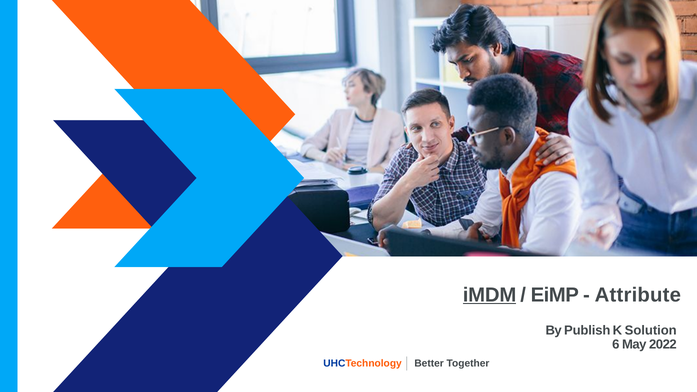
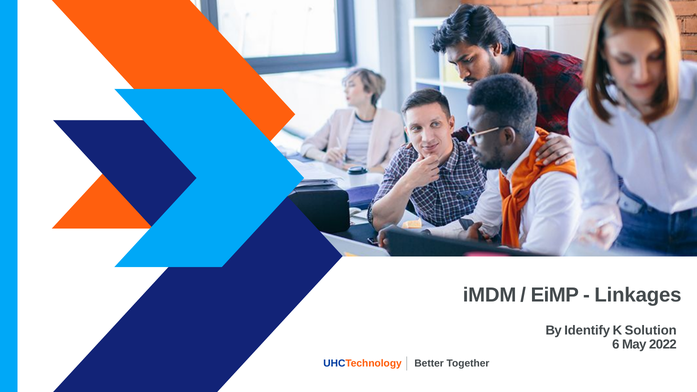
iMDM underline: present -> none
Attribute: Attribute -> Linkages
Publish: Publish -> Identify
